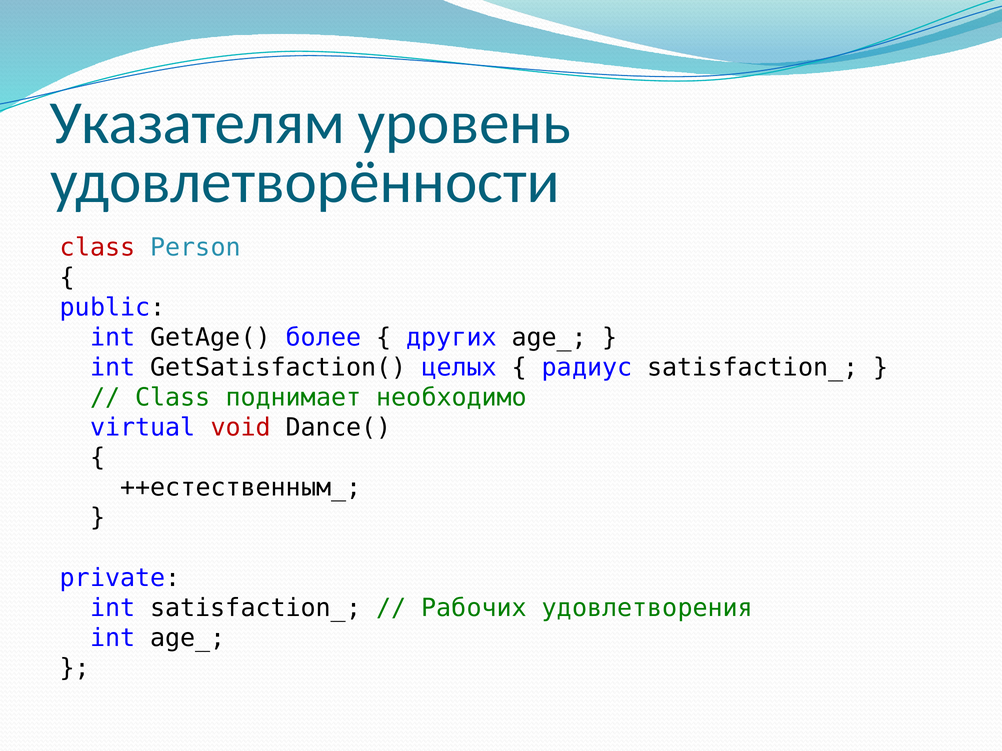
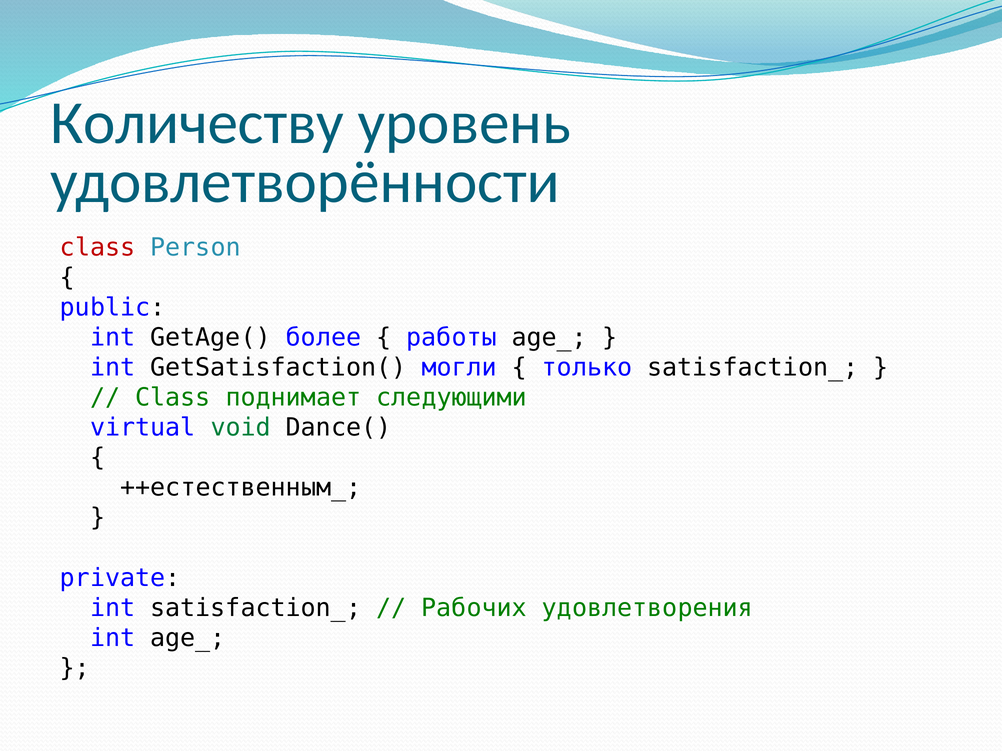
Указателям: Указателям -> Количеству
других: других -> работы
целых: целых -> могли
радиус: радиус -> только
необходимо: необходимо -> следующими
void colour: red -> green
